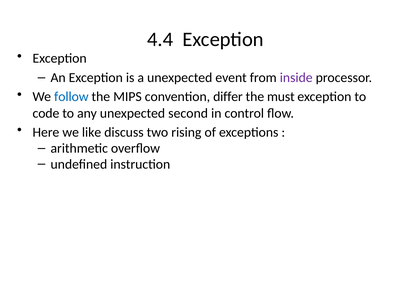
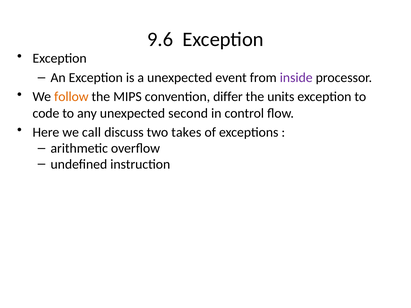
4.4: 4.4 -> 9.6
follow colour: blue -> orange
must: must -> units
like: like -> call
rising: rising -> takes
